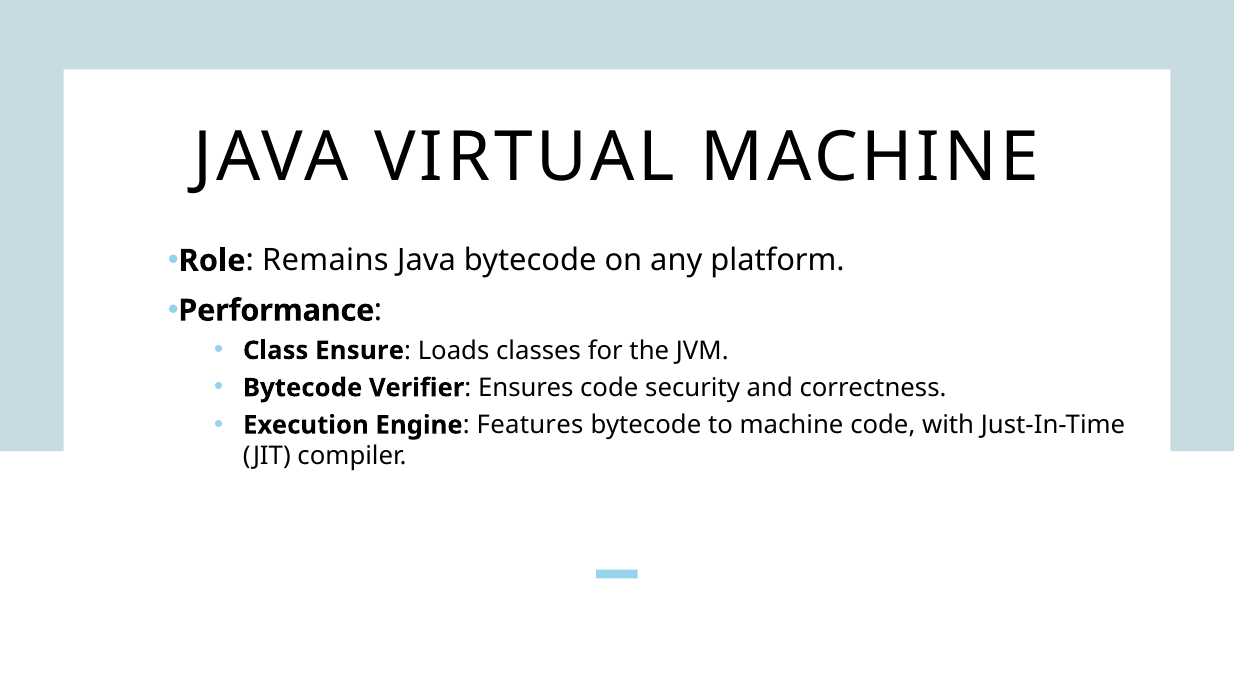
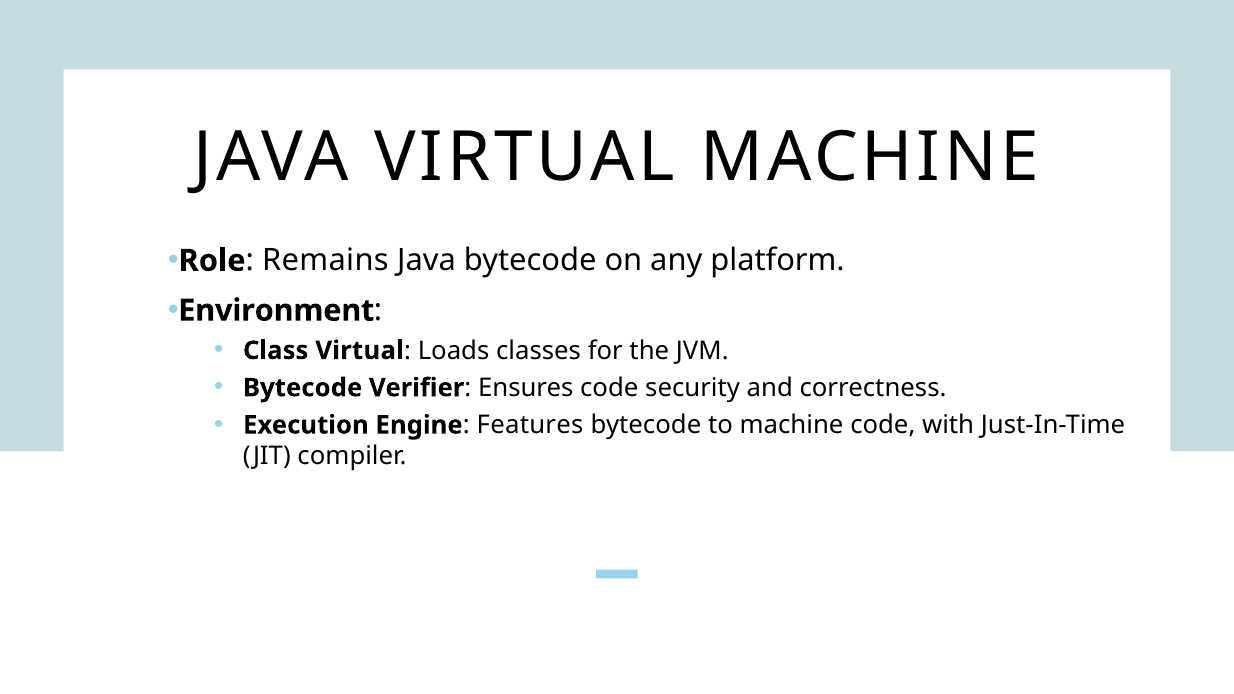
Performance: Performance -> Environment
Class Ensure: Ensure -> Virtual
